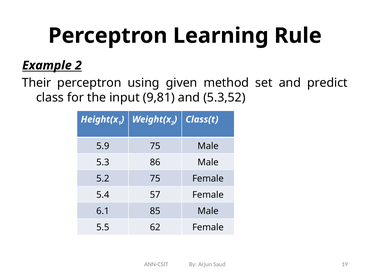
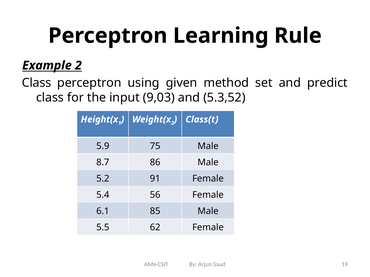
Their at (37, 83): Their -> Class
9,81: 9,81 -> 9,03
5.3: 5.3 -> 8.7
5.2 75: 75 -> 91
57: 57 -> 56
